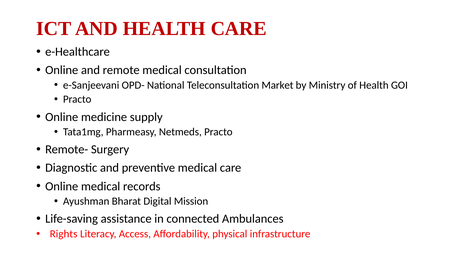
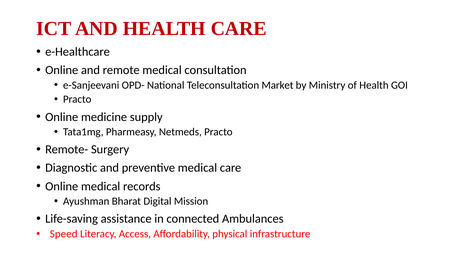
Rights: Rights -> Speed
